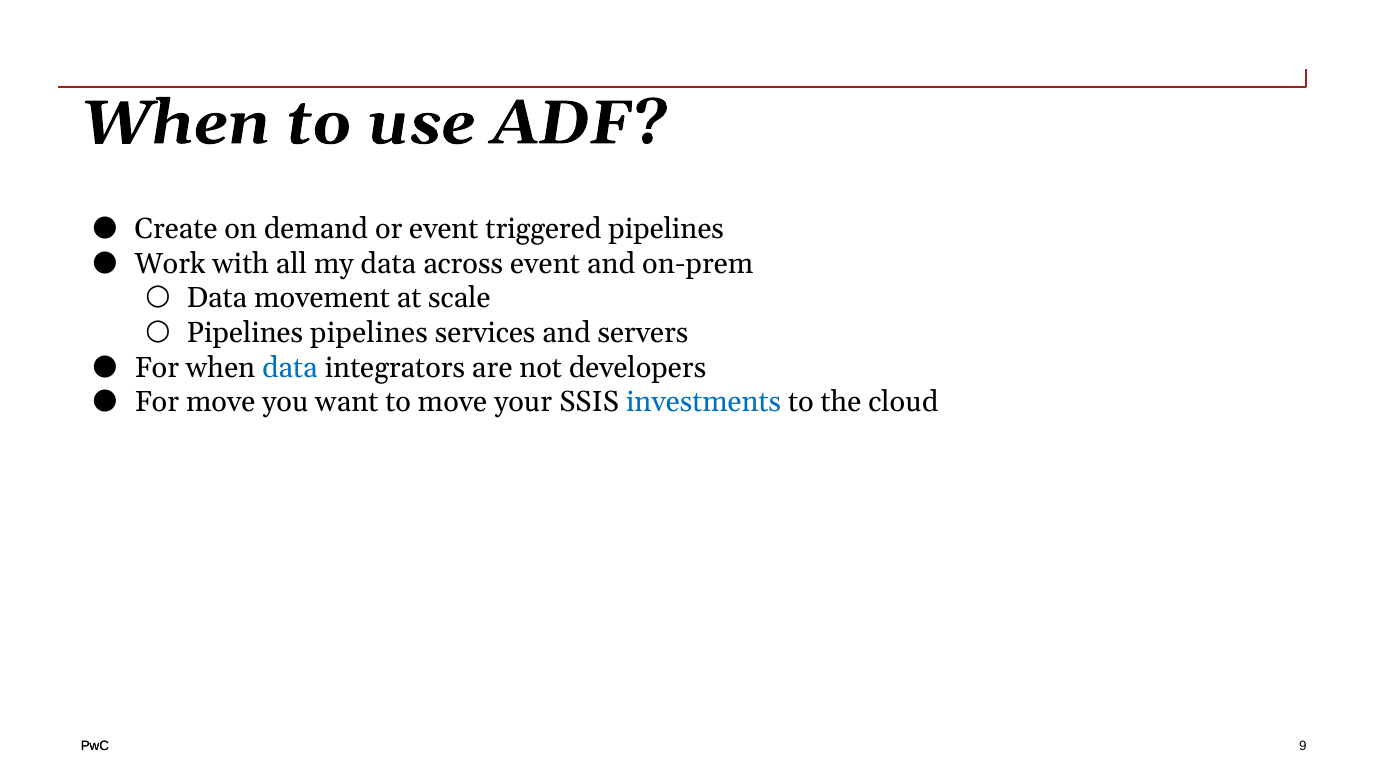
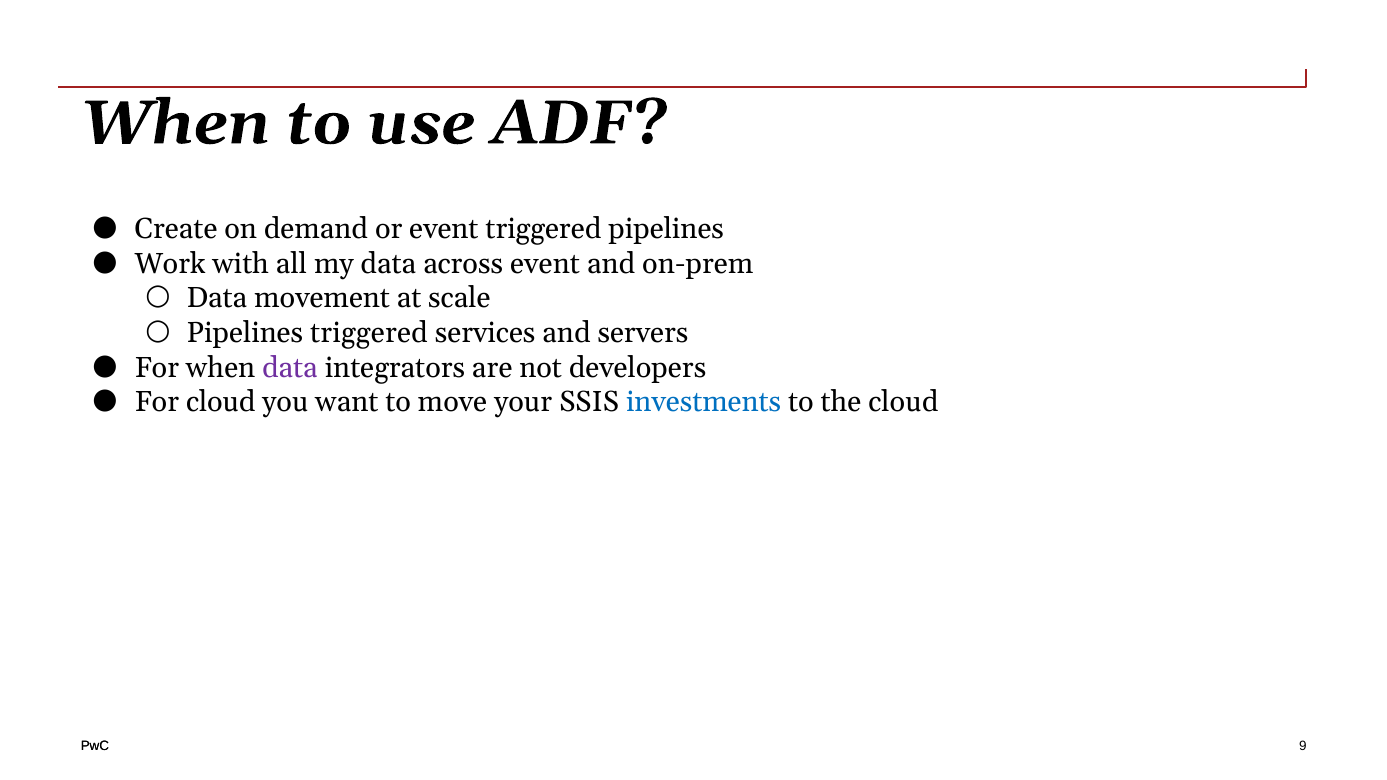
Pipelines pipelines: pipelines -> triggered
data at (290, 368) colour: blue -> purple
For move: move -> cloud
